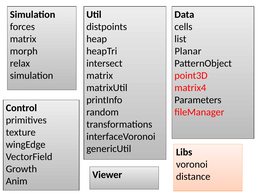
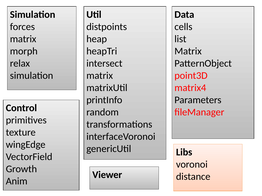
Planar at (188, 51): Planar -> Matrix
